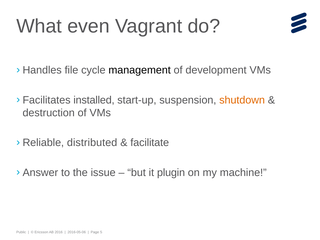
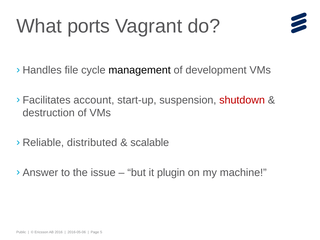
even: even -> ports
installed: installed -> account
shutdown colour: orange -> red
facilitate: facilitate -> scalable
